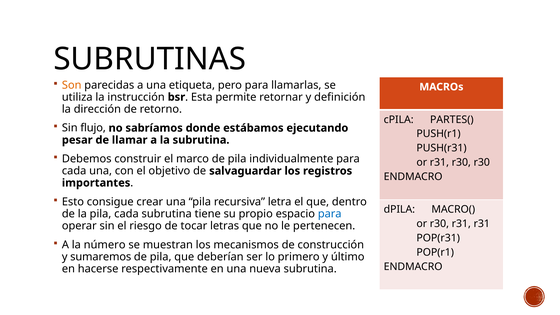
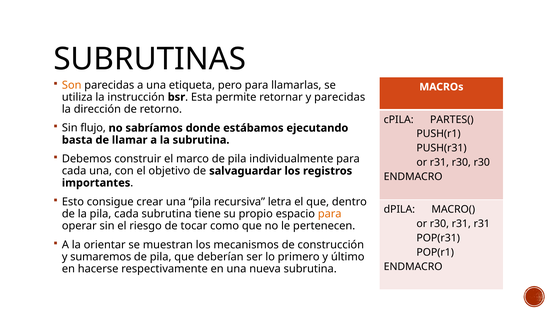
y definición: definición -> parecidas
pesar: pesar -> basta
para at (330, 214) colour: blue -> orange
letras: letras -> como
número: número -> orientar
